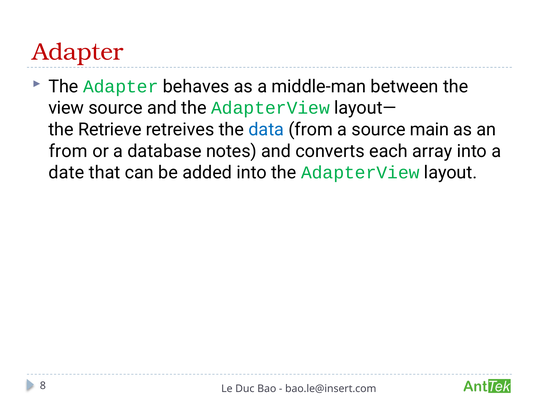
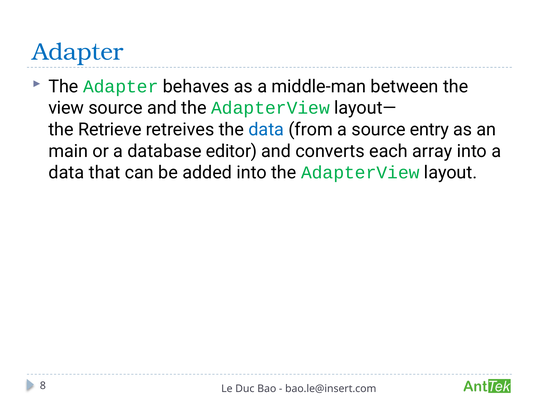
Adapter at (78, 52) colour: red -> blue
main: main -> entry
from at (68, 151): from -> main
notes: notes -> editor
date at (66, 173): date -> data
